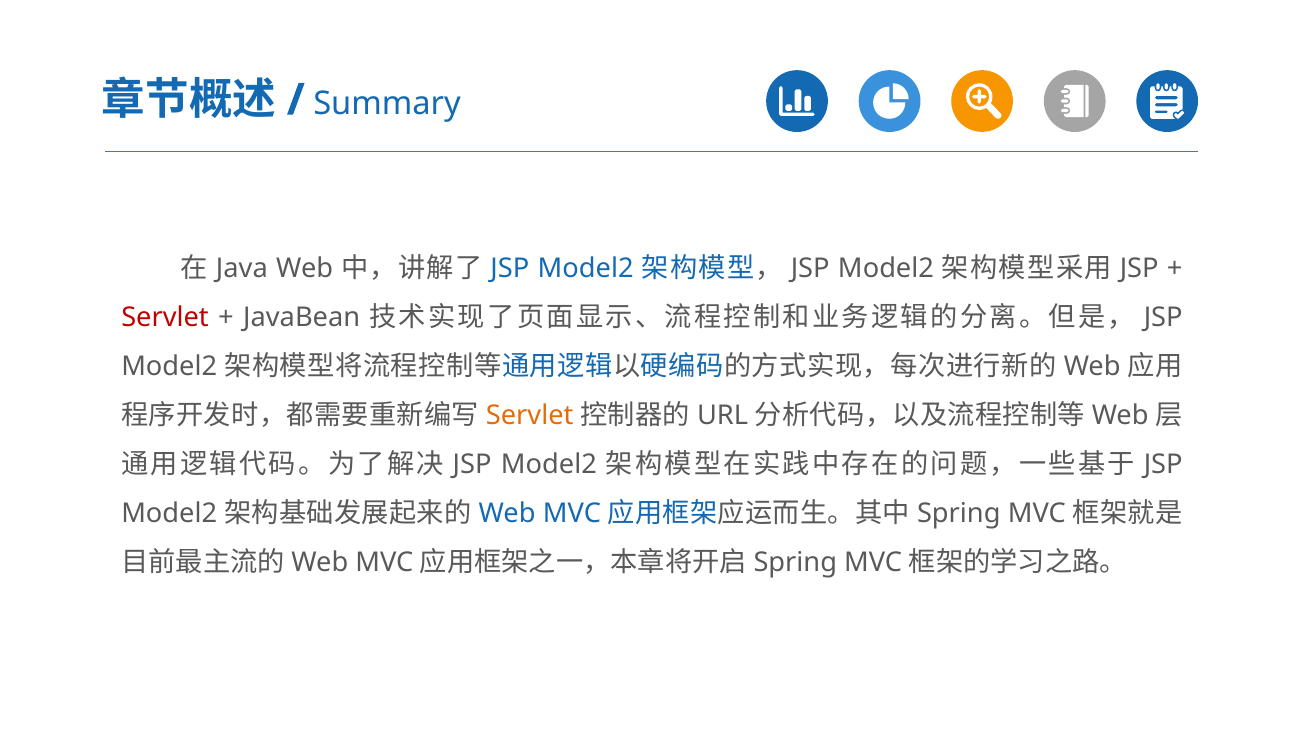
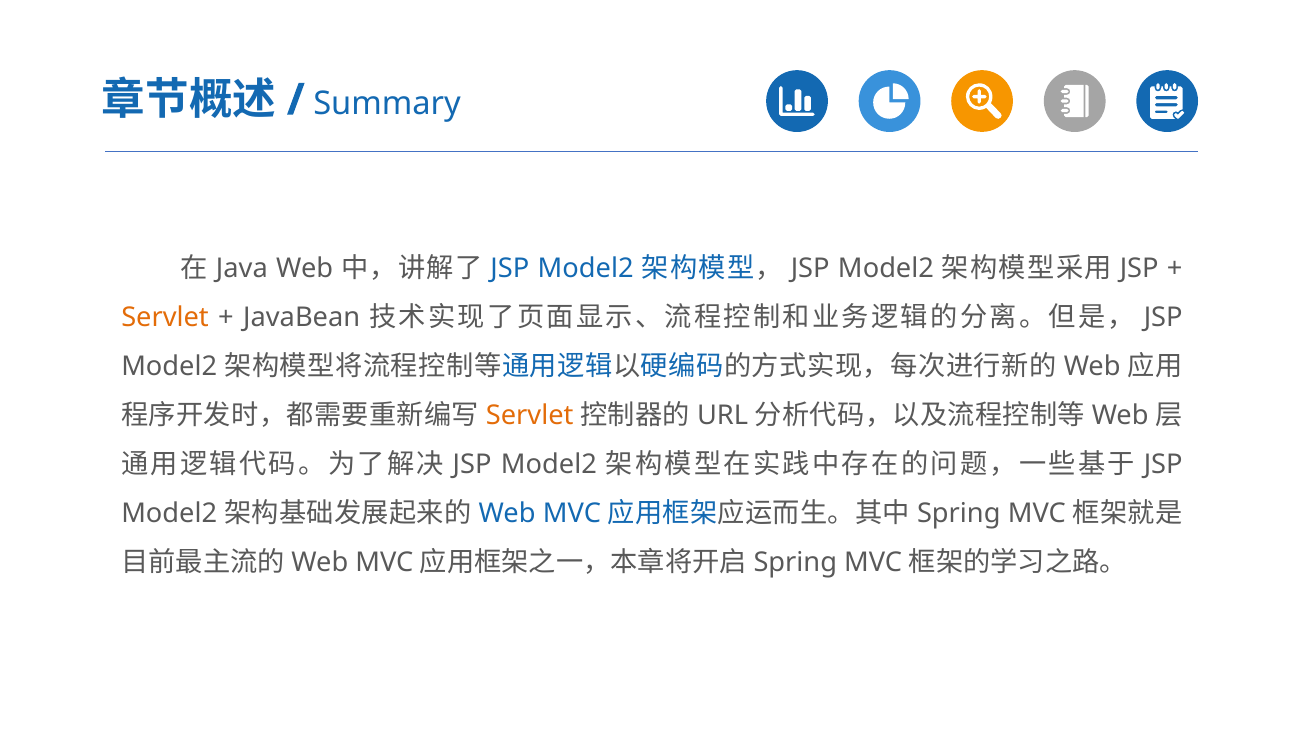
Servlet at (165, 317) colour: red -> orange
